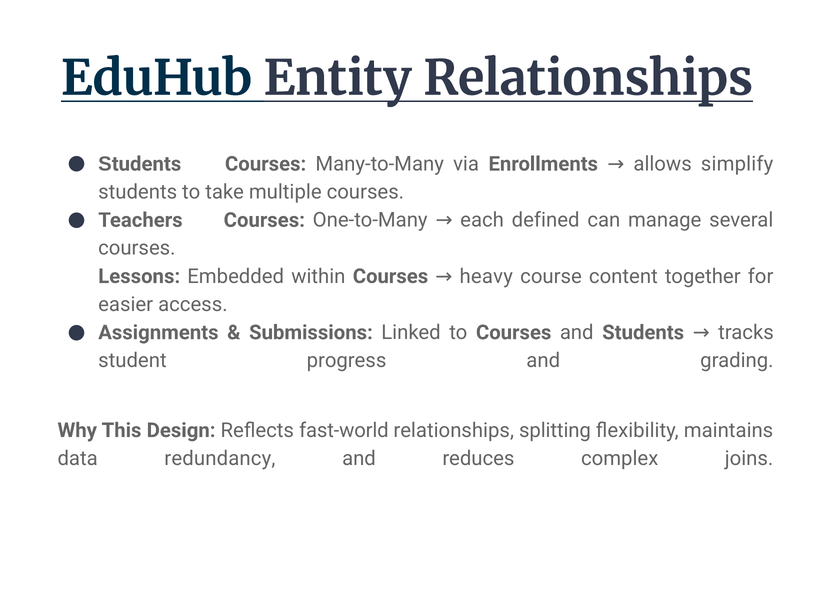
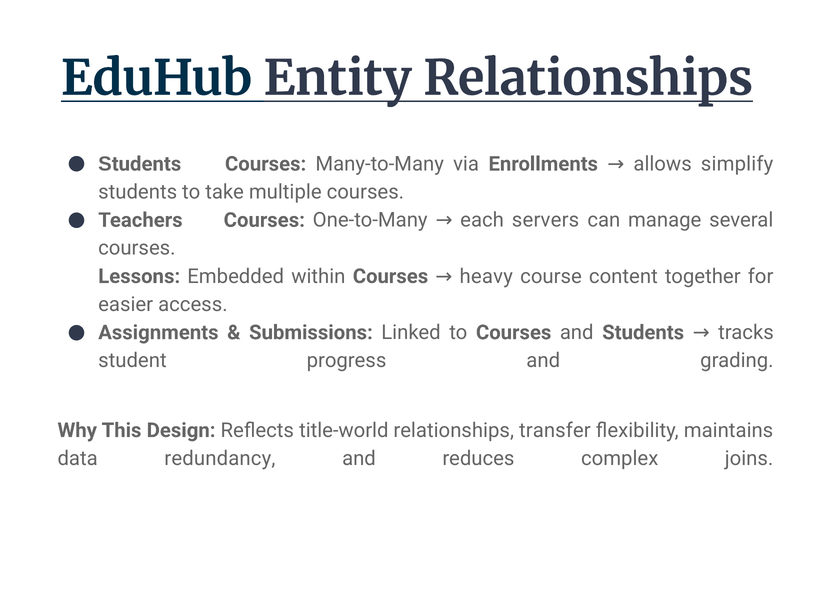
defined: defined -> servers
fast-world: fast-world -> title-world
splitting: splitting -> transfer
